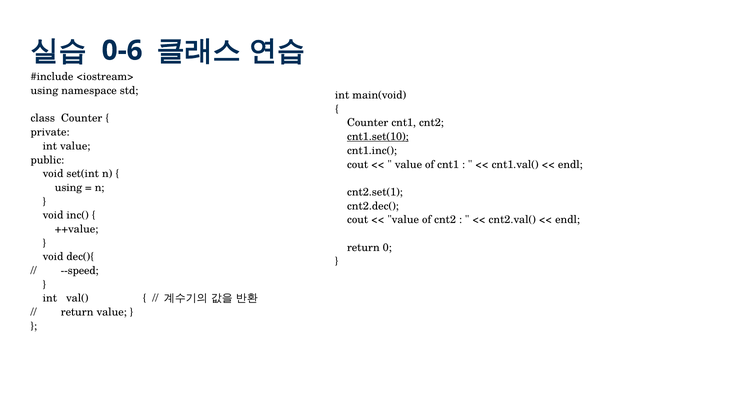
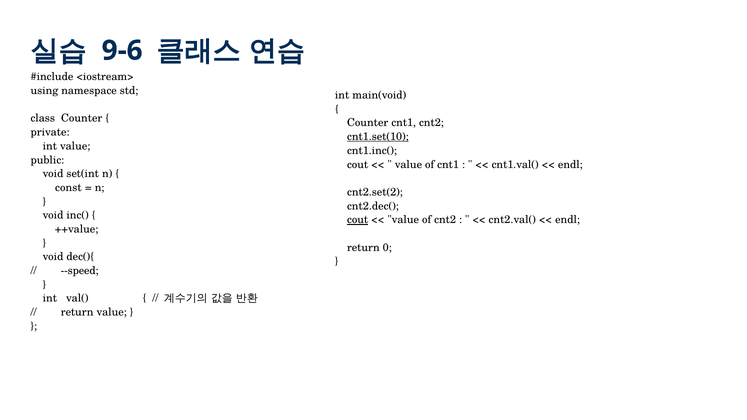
0-6: 0-6 -> 9-6
using at (68, 188): using -> const
cnt2.set(1: cnt2.set(1 -> cnt2.set(2
cout at (358, 220) underline: none -> present
